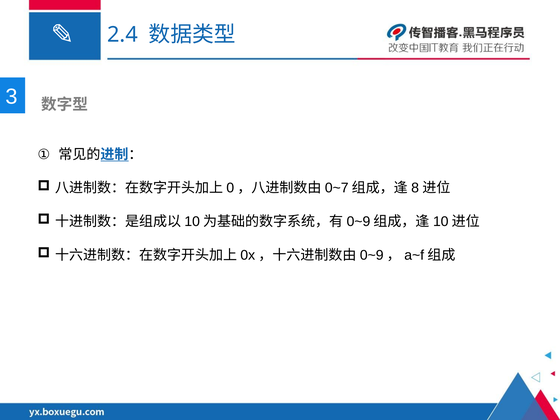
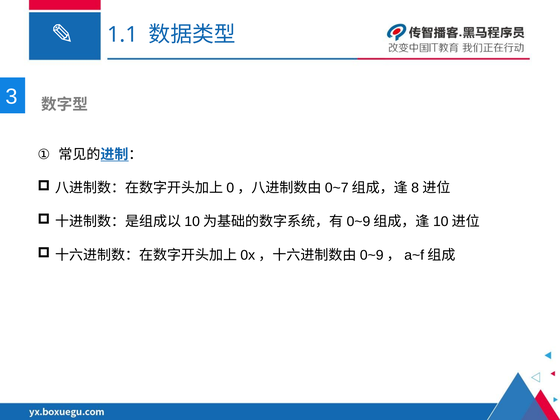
2.4: 2.4 -> 1.1
